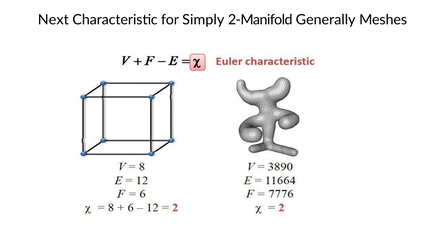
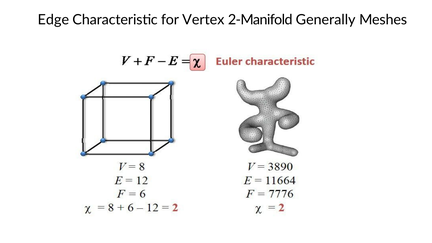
Next: Next -> Edge
Simply: Simply -> Vertex
